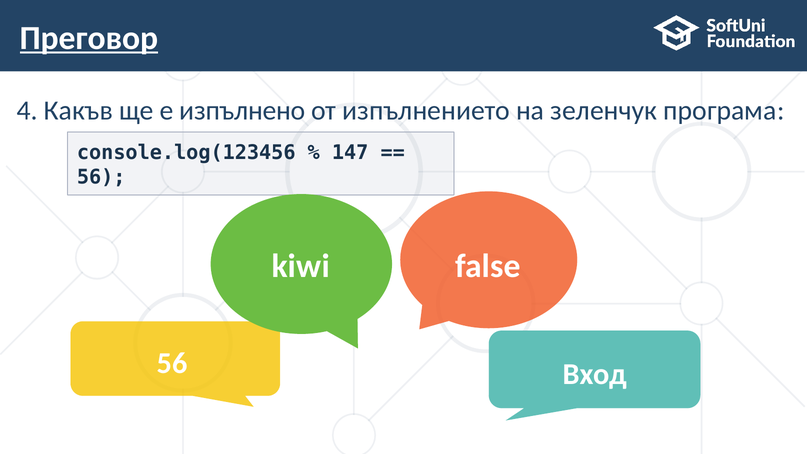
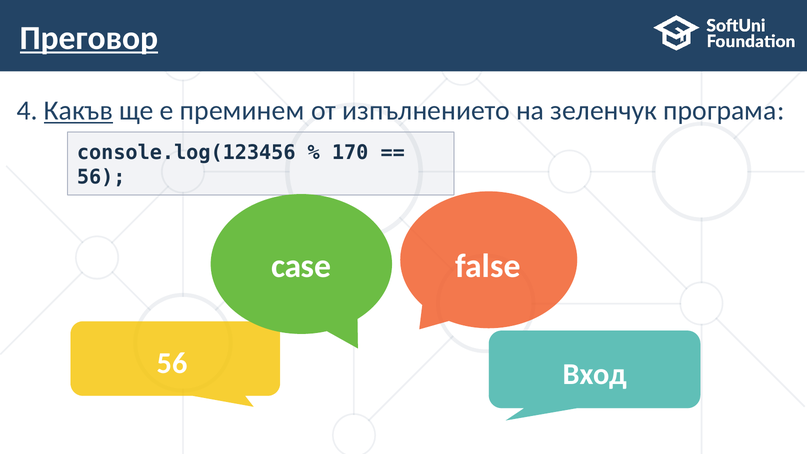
Какъв underline: none -> present
изпълнено: изпълнено -> преминем
147: 147 -> 170
kiwi: kiwi -> casе
